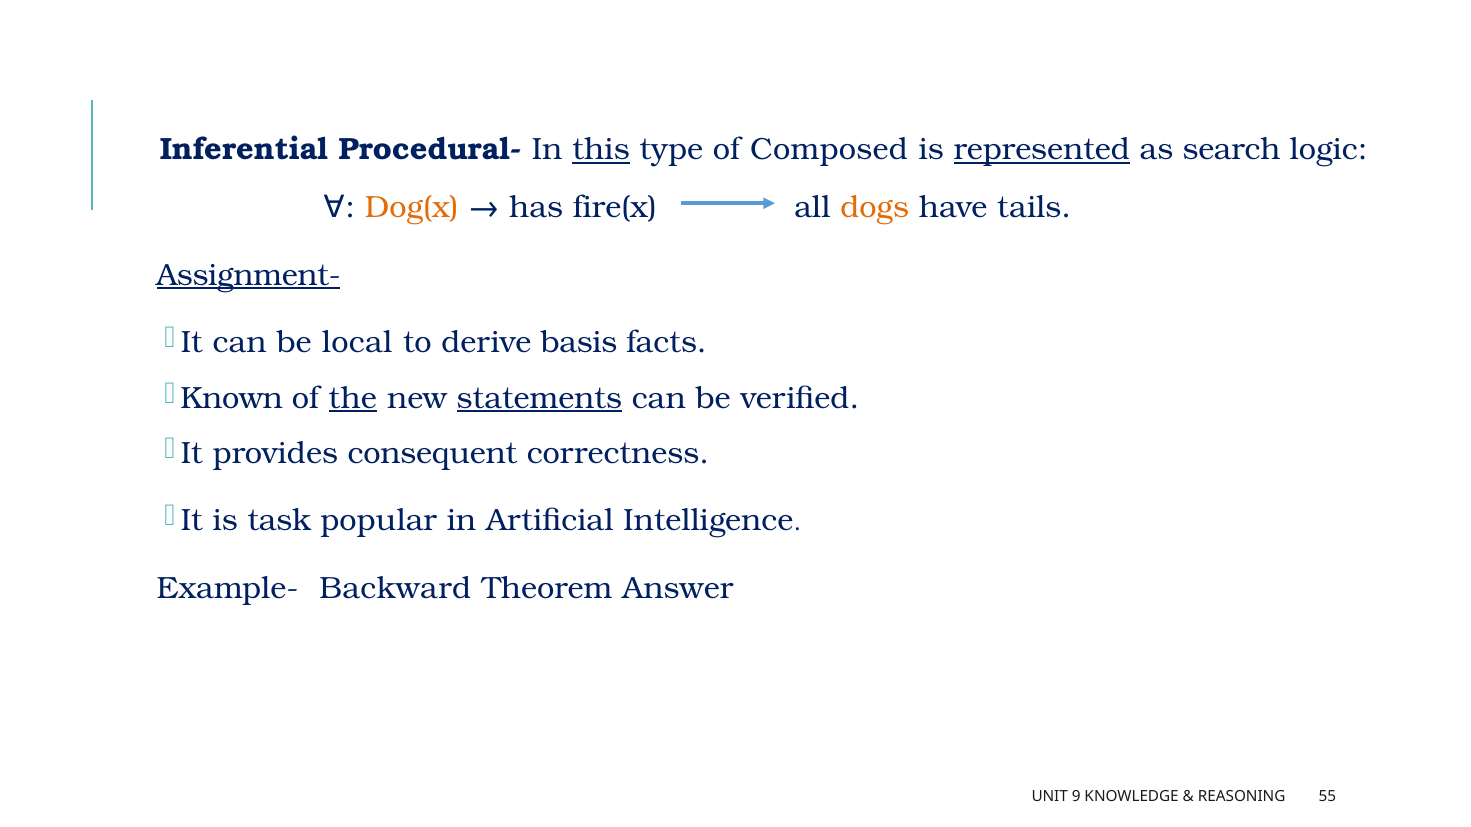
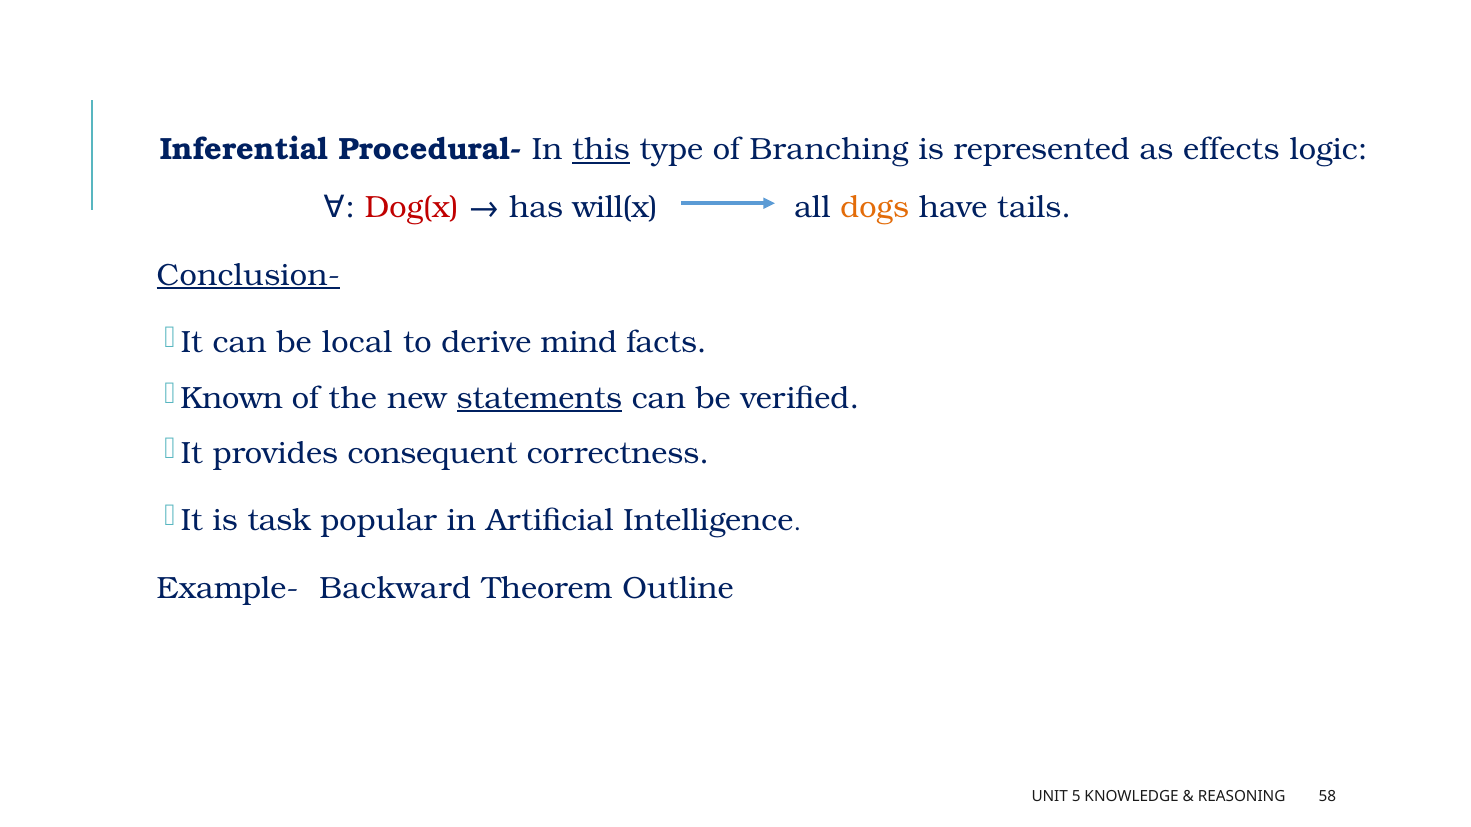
Composed: Composed -> Branching
represented underline: present -> none
search: search -> effects
Dog(x colour: orange -> red
fire(x: fire(x -> will(x
Assignment-: Assignment- -> Conclusion-
basis: basis -> mind
the underline: present -> none
Answer: Answer -> Outline
9: 9 -> 5
55: 55 -> 58
